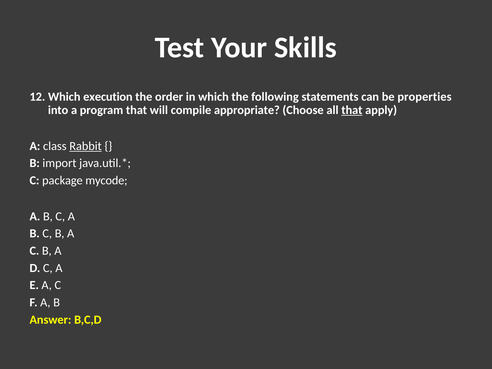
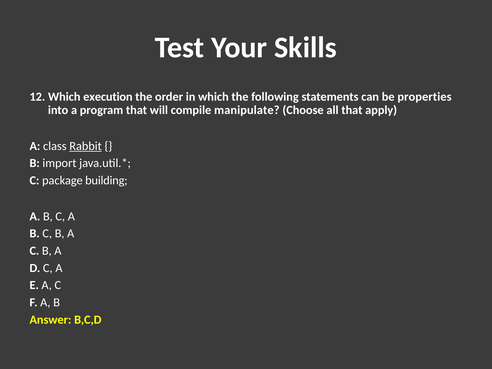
appropriate: appropriate -> manipulate
that at (352, 110) underline: present -> none
mycode: mycode -> building
